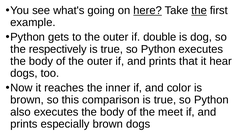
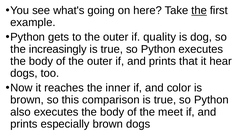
here underline: present -> none
double: double -> quality
respectively: respectively -> increasingly
